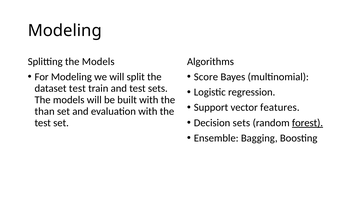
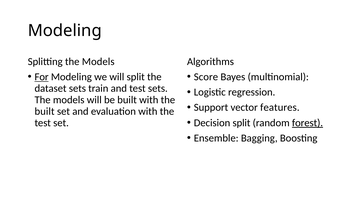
For underline: none -> present
dataset test: test -> sets
than at (45, 111): than -> built
Decision sets: sets -> split
